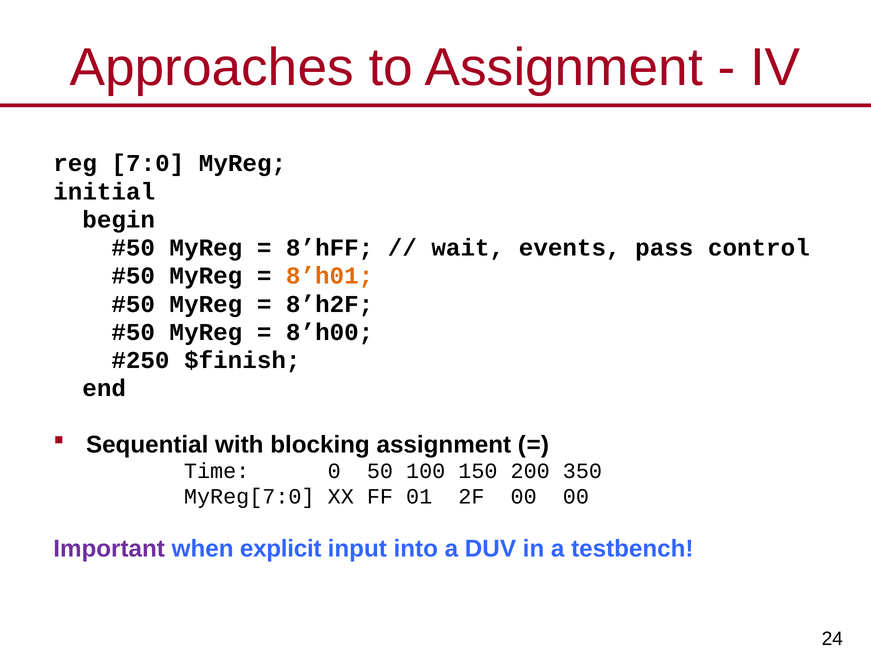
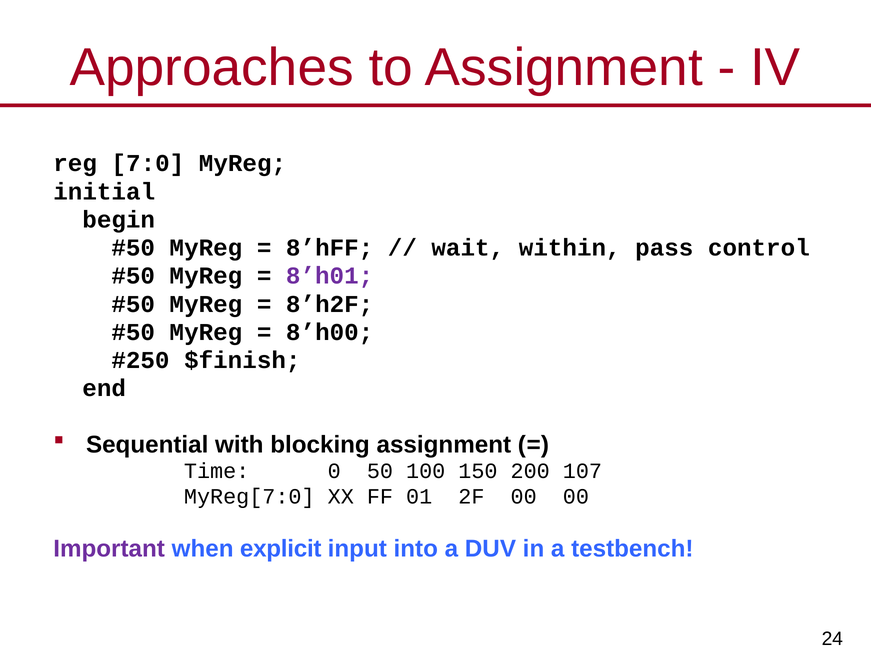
events: events -> within
8’h01 colour: orange -> purple
350: 350 -> 107
